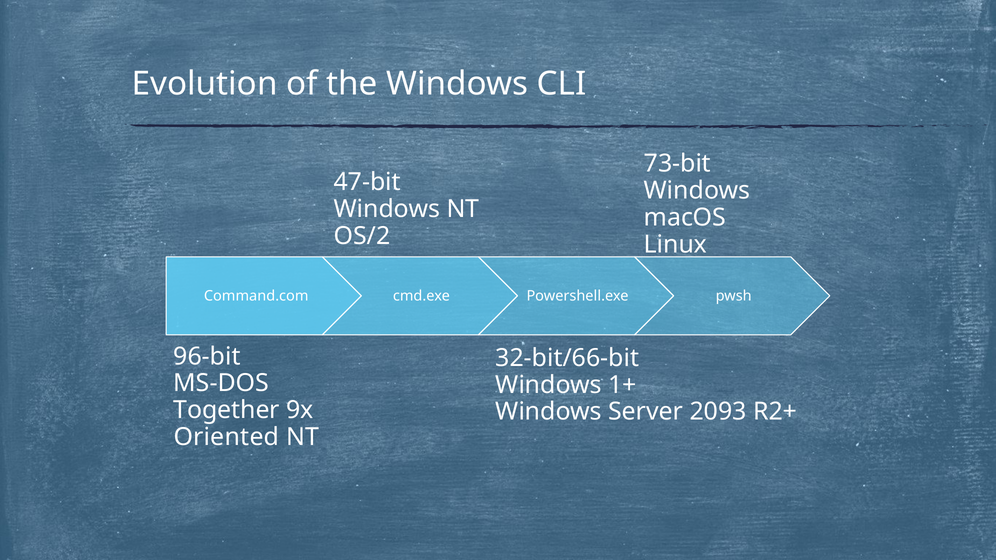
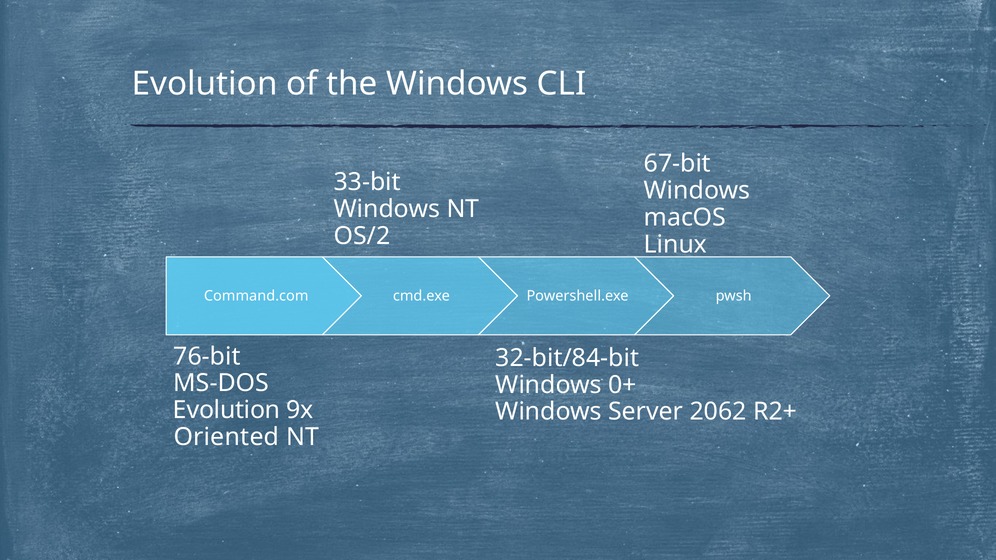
73-bit: 73-bit -> 67-bit
47-bit: 47-bit -> 33-bit
96-bit: 96-bit -> 76-bit
32-bit/66-bit: 32-bit/66-bit -> 32-bit/84-bit
1+: 1+ -> 0+
Together at (227, 410): Together -> Evolution
2093: 2093 -> 2062
